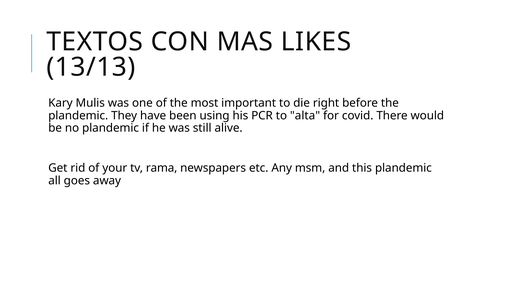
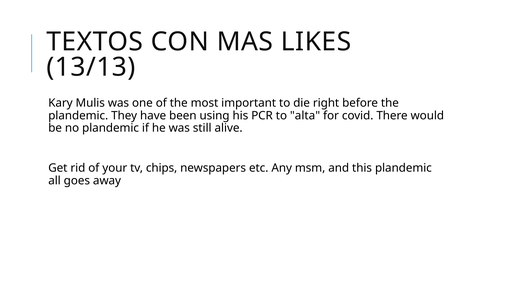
rama: rama -> chips
